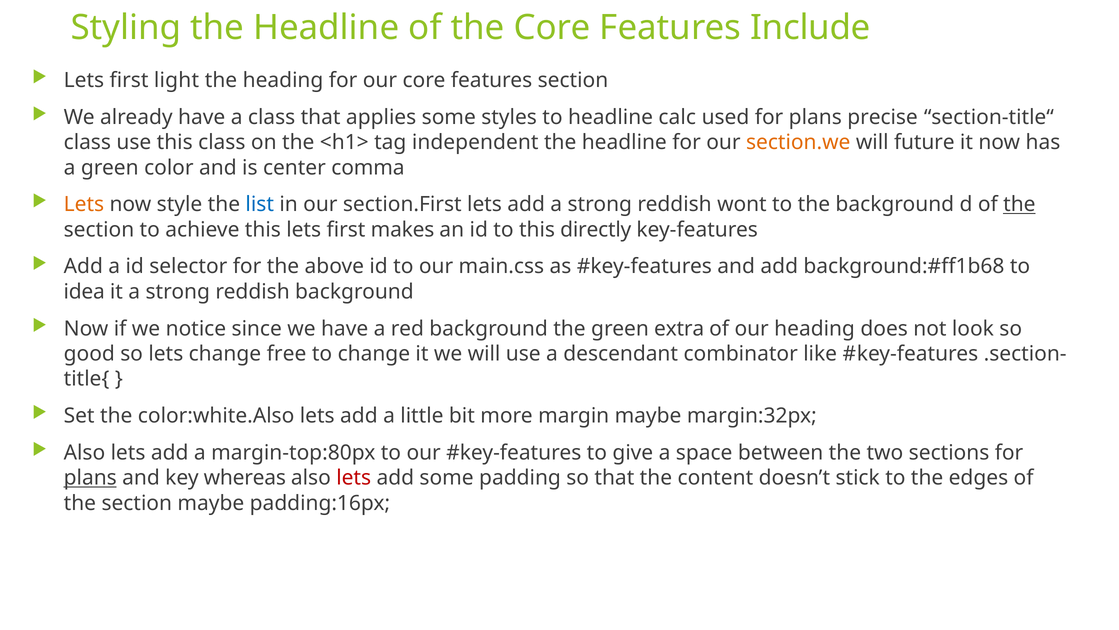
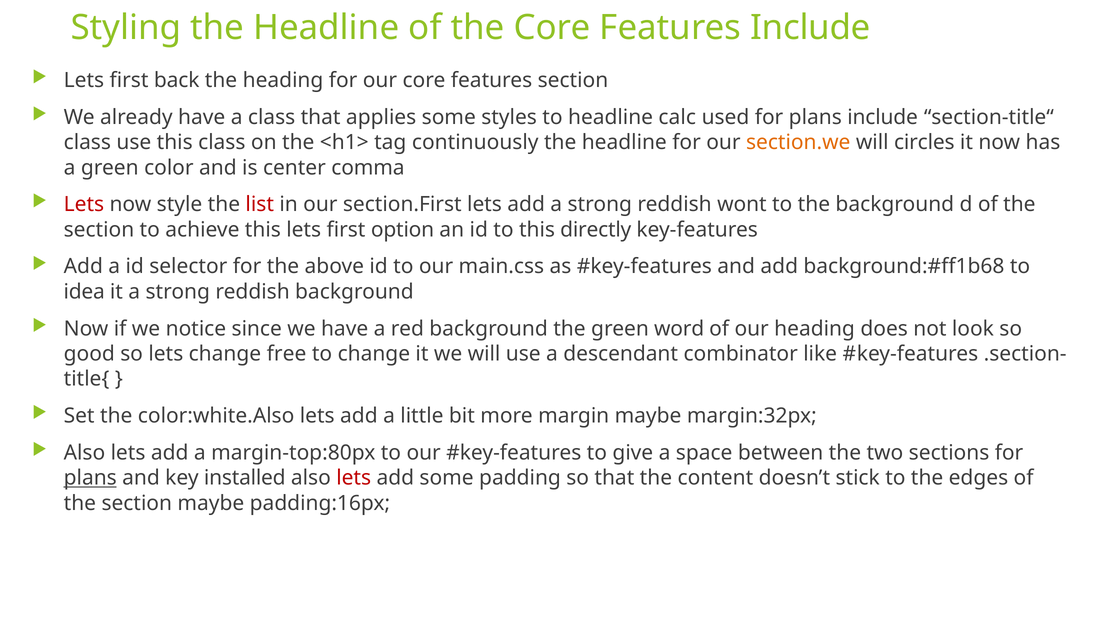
light: light -> back
plans precise: precise -> include
independent: independent -> continuously
future: future -> circles
Lets at (84, 204) colour: orange -> red
list colour: blue -> red
the at (1019, 204) underline: present -> none
makes: makes -> option
extra: extra -> word
whereas: whereas -> installed
